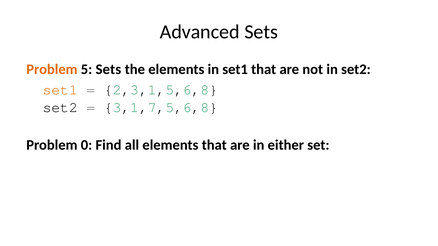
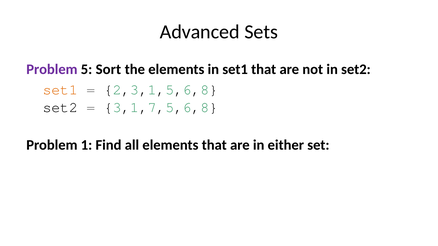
Problem at (52, 69) colour: orange -> purple
5 Sets: Sets -> Sort
0: 0 -> 1
